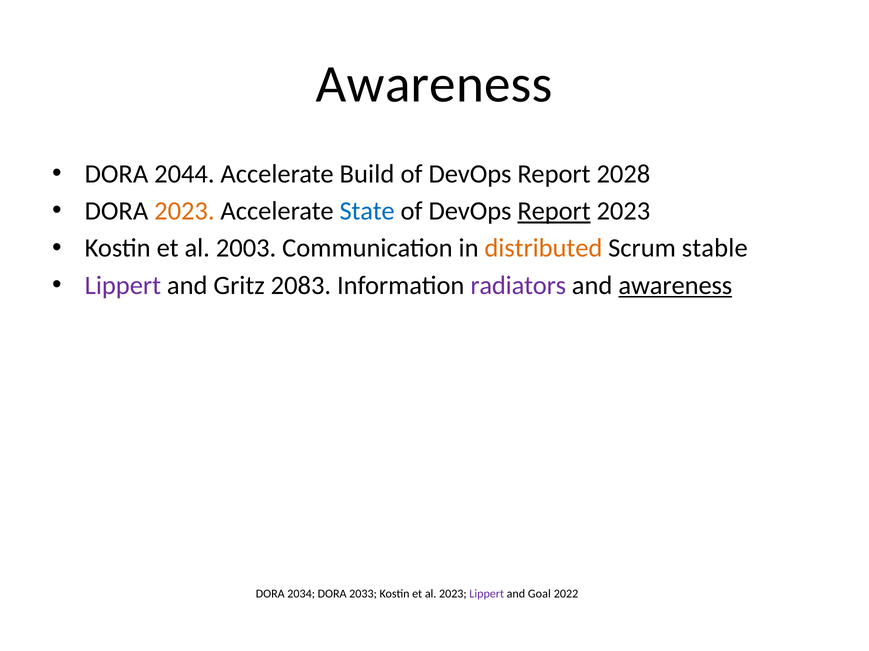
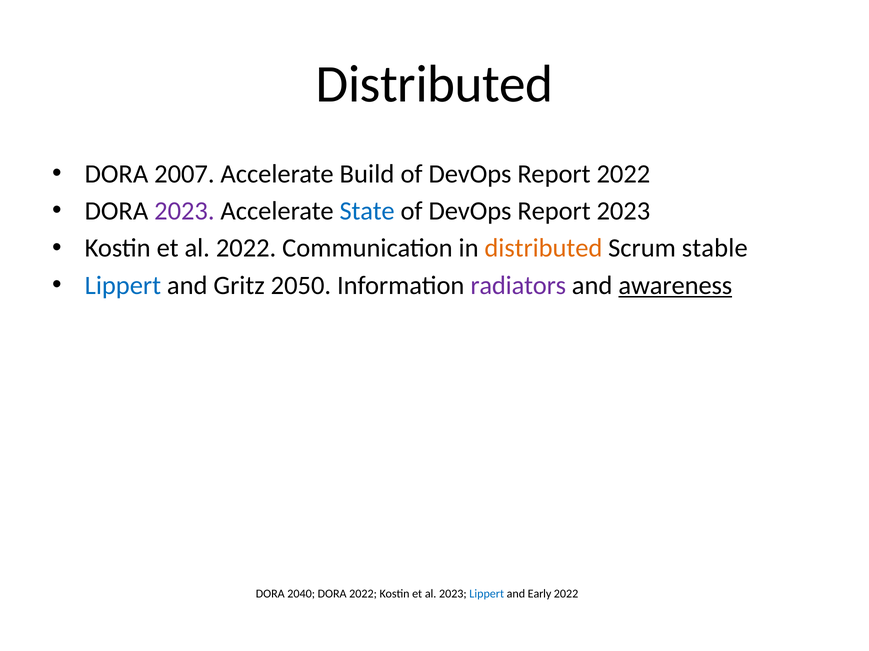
Awareness at (434, 84): Awareness -> Distributed
2044: 2044 -> 2007
Report 2028: 2028 -> 2022
2023 at (184, 211) colour: orange -> purple
Report at (554, 211) underline: present -> none
al 2003: 2003 -> 2022
Lippert at (123, 286) colour: purple -> blue
2083: 2083 -> 2050
2034: 2034 -> 2040
DORA 2033: 2033 -> 2022
Lippert at (487, 595) colour: purple -> blue
Goal: Goal -> Early
